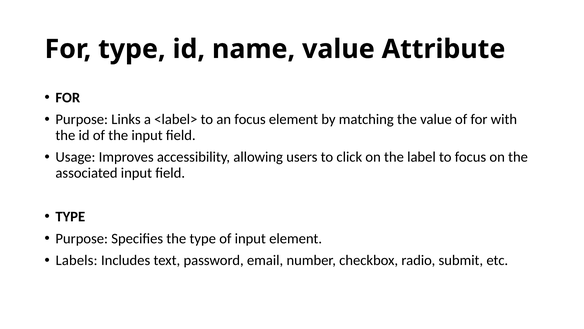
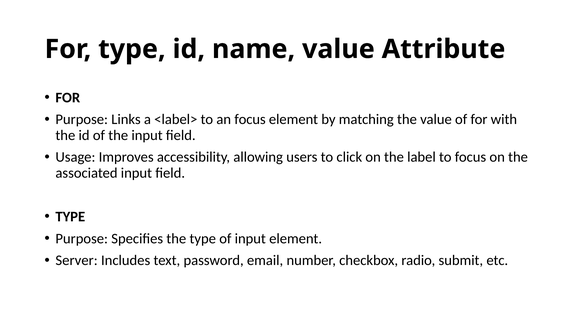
Labels: Labels -> Server
